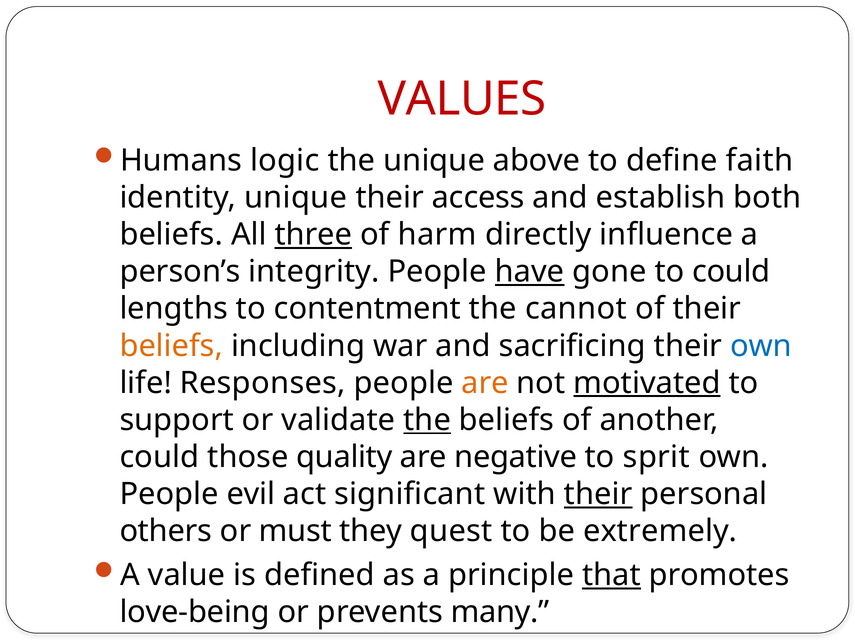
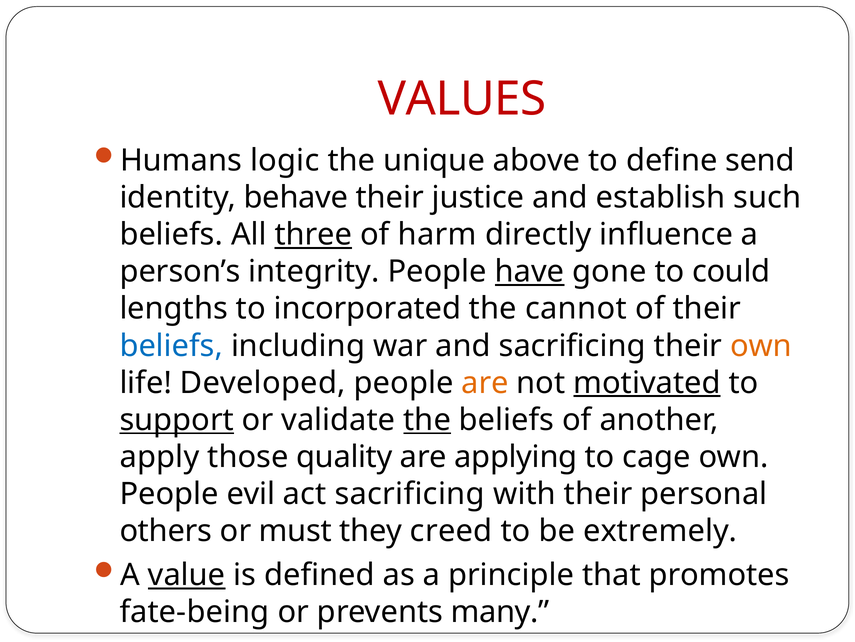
faith: faith -> send
identity unique: unique -> behave
access: access -> justice
both: both -> such
contentment: contentment -> incorporated
beliefs at (171, 345) colour: orange -> blue
own at (761, 345) colour: blue -> orange
Responses: Responses -> Developed
support underline: none -> present
could at (159, 456): could -> apply
negative: negative -> applying
sprit: sprit -> cage
act significant: significant -> sacrificing
their at (598, 494) underline: present -> none
quest: quest -> creed
value underline: none -> present
that underline: present -> none
love-being: love-being -> fate-being
